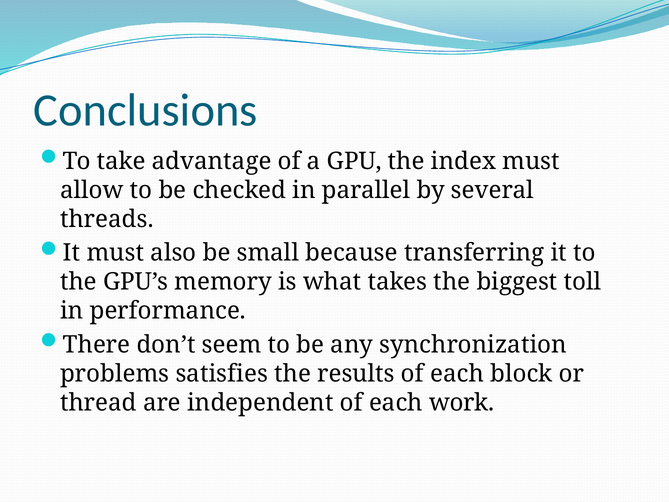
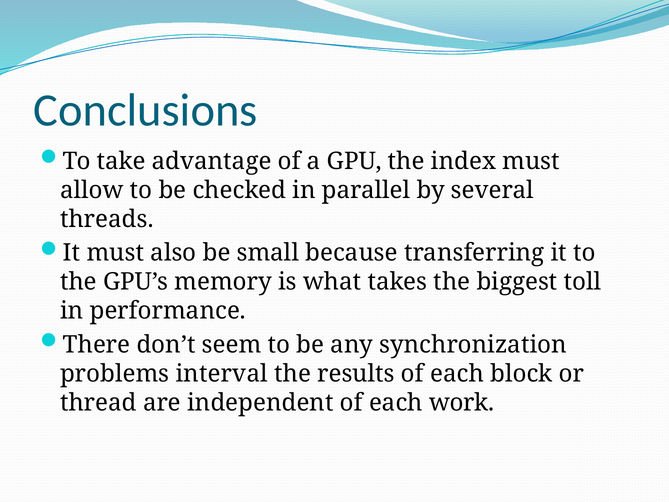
satisfies: satisfies -> interval
